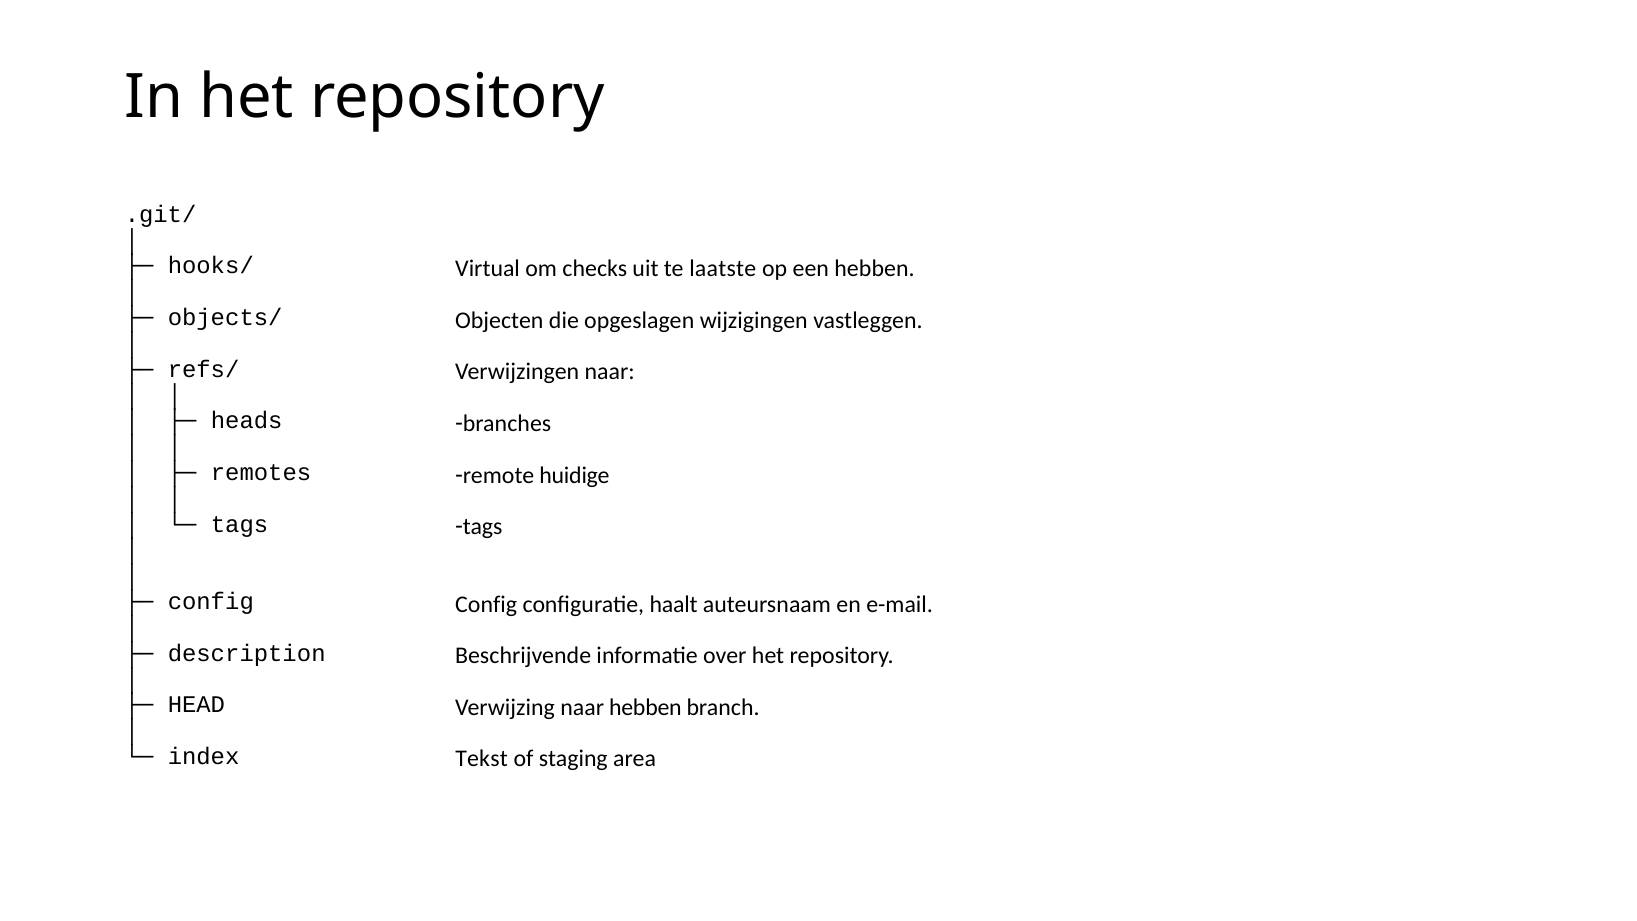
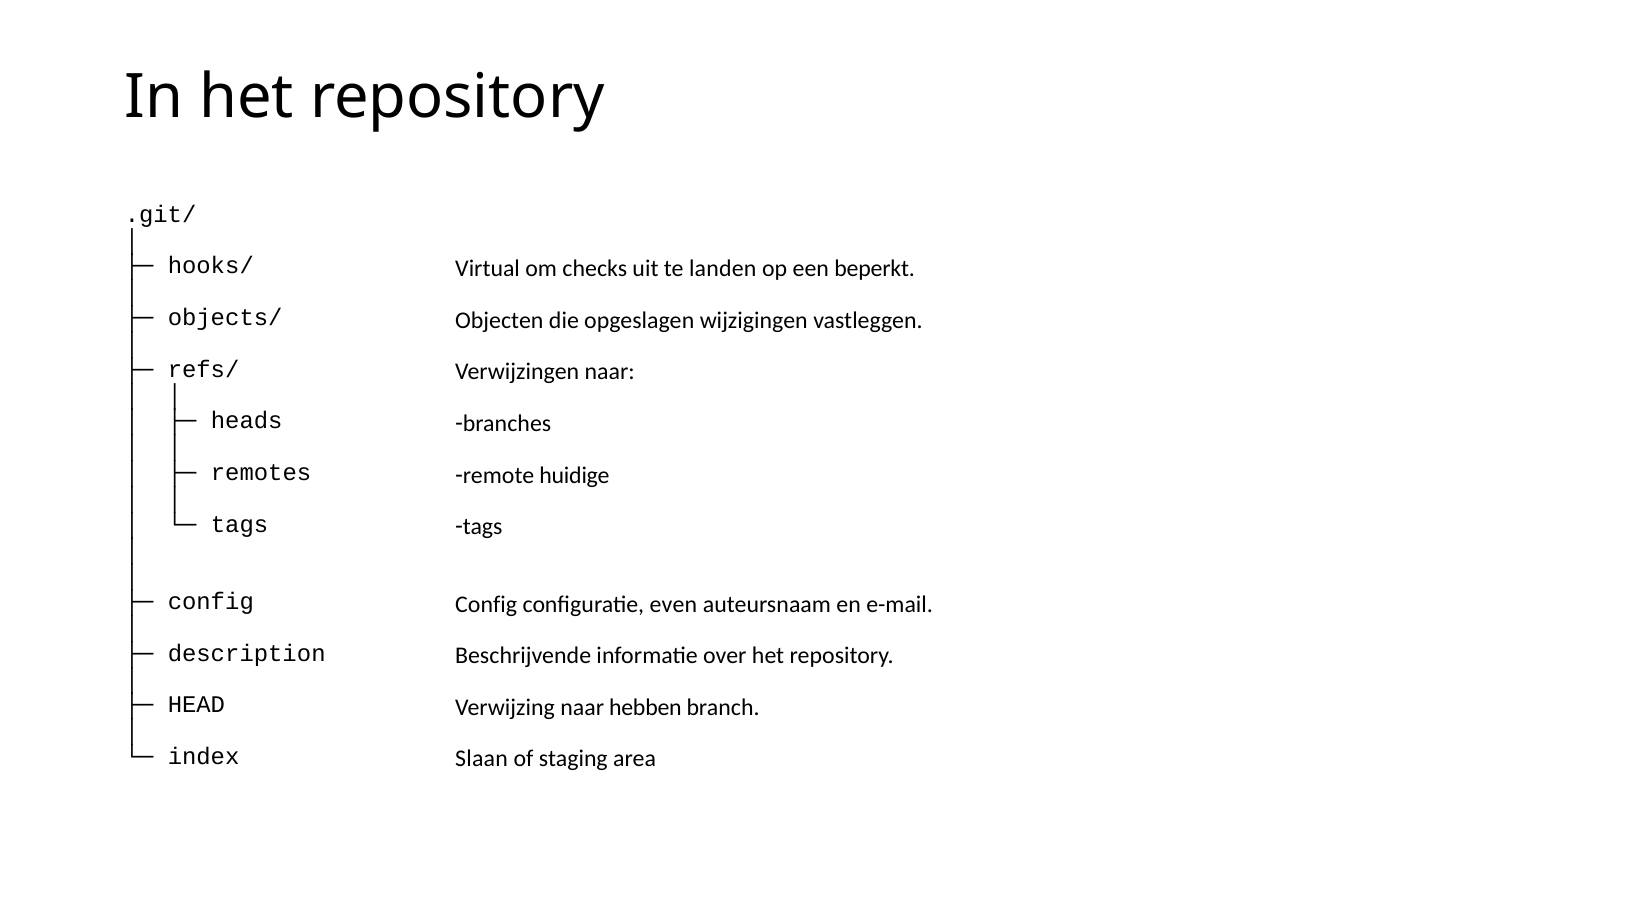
laatste: laatste -> landen
een hebben: hebben -> beperkt
haalt: haalt -> even
Tekst: Tekst -> Slaan
